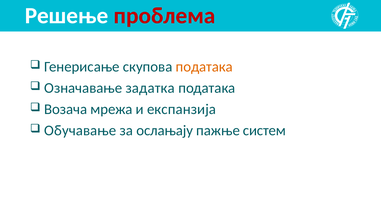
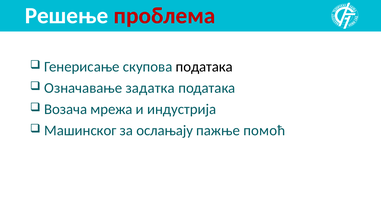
података at (204, 67) colour: orange -> black
експанзија: експанзија -> индустрија
Обучавање: Обучавање -> Машинског
систем: систем -> помоћ
